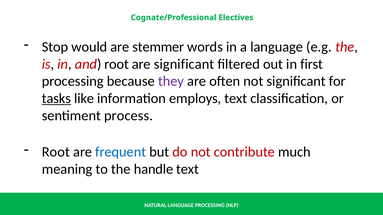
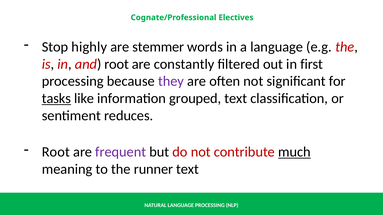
would: would -> highly
are significant: significant -> constantly
employs: employs -> grouped
process: process -> reduces
frequent colour: blue -> purple
much underline: none -> present
handle: handle -> runner
